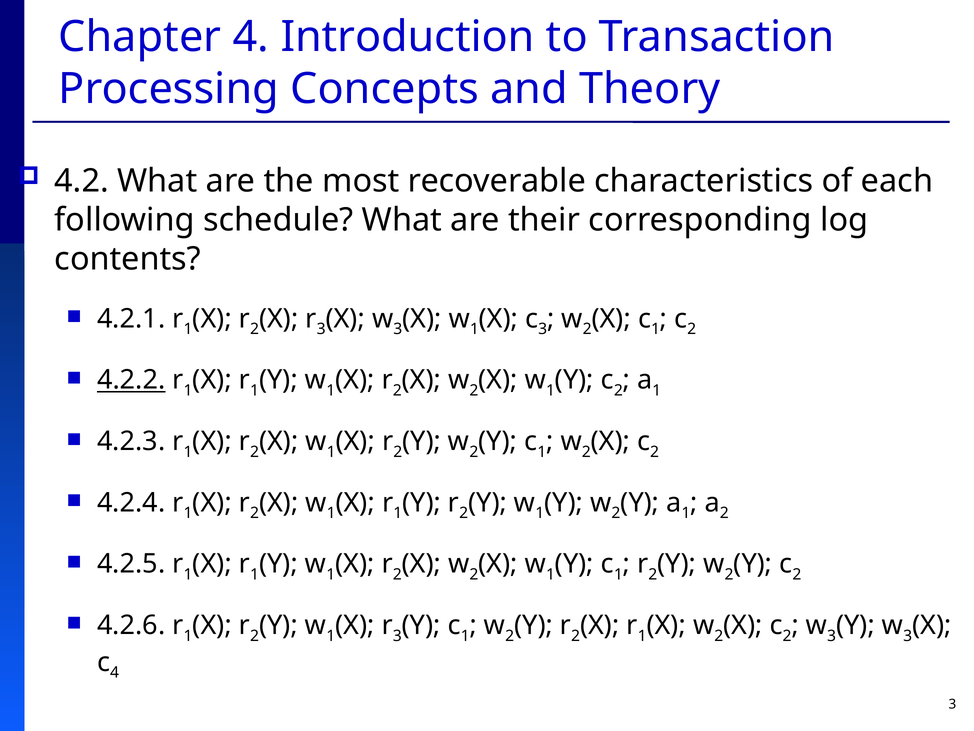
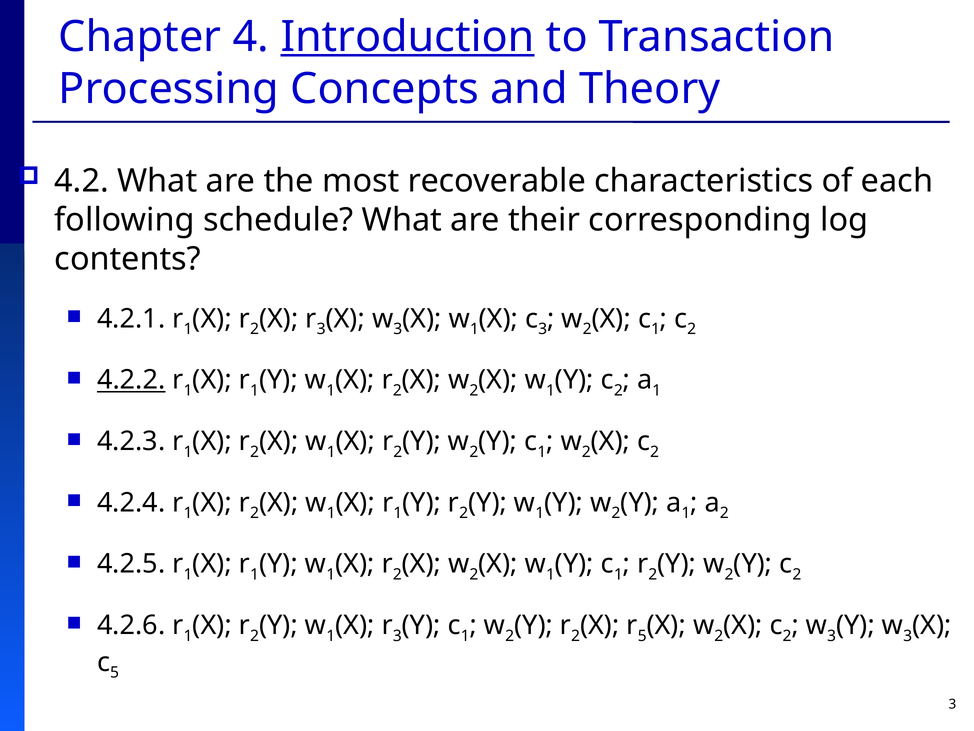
Introduction underline: none -> present
1 at (642, 635): 1 -> 5
4 at (115, 672): 4 -> 5
